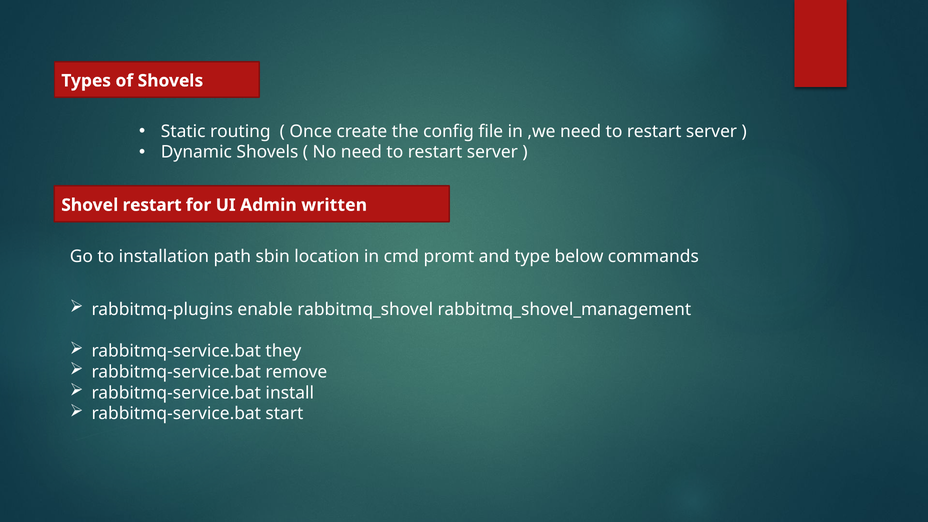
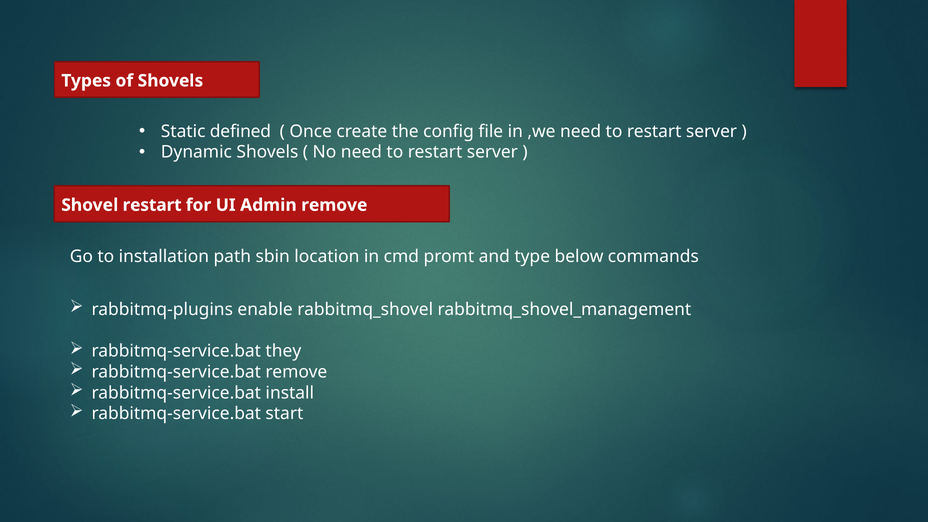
routing: routing -> defined
Admin written: written -> remove
